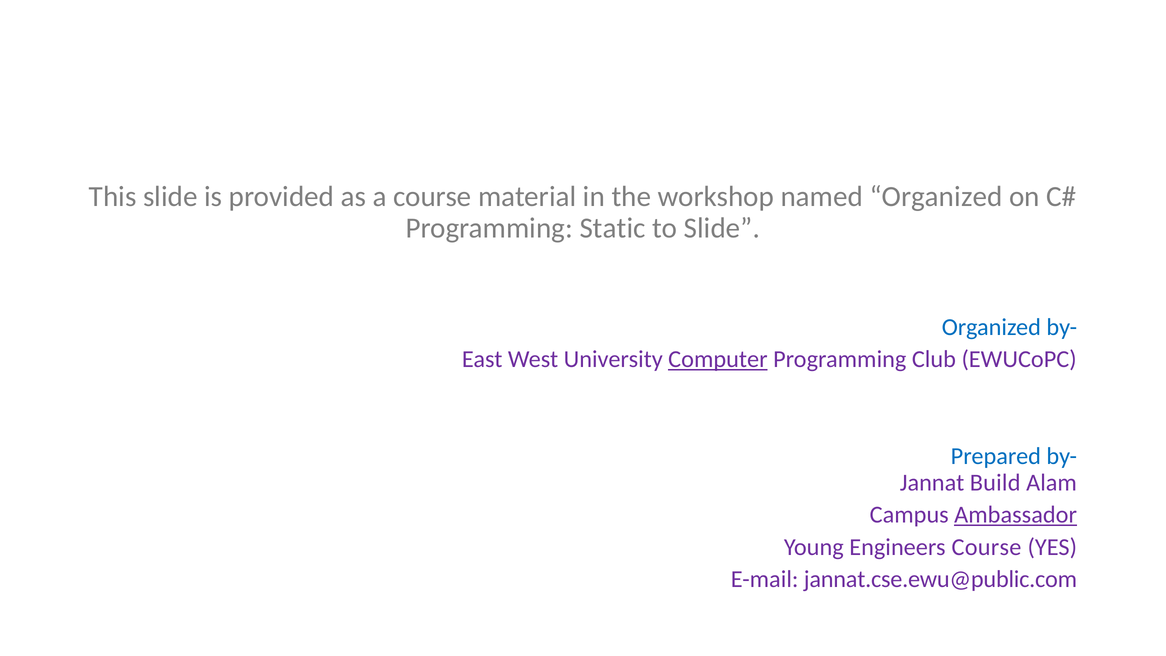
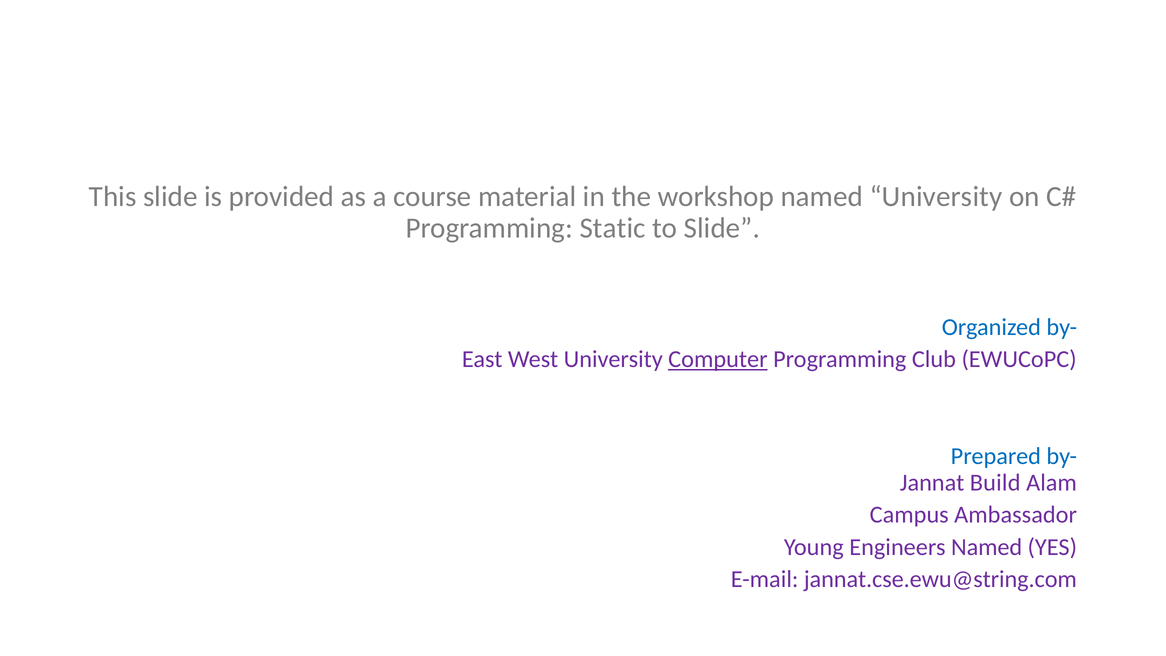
named Organized: Organized -> University
Ambassador underline: present -> none
Engineers Course: Course -> Named
jannat.cse.ewu@public.com: jannat.cse.ewu@public.com -> jannat.cse.ewu@string.com
